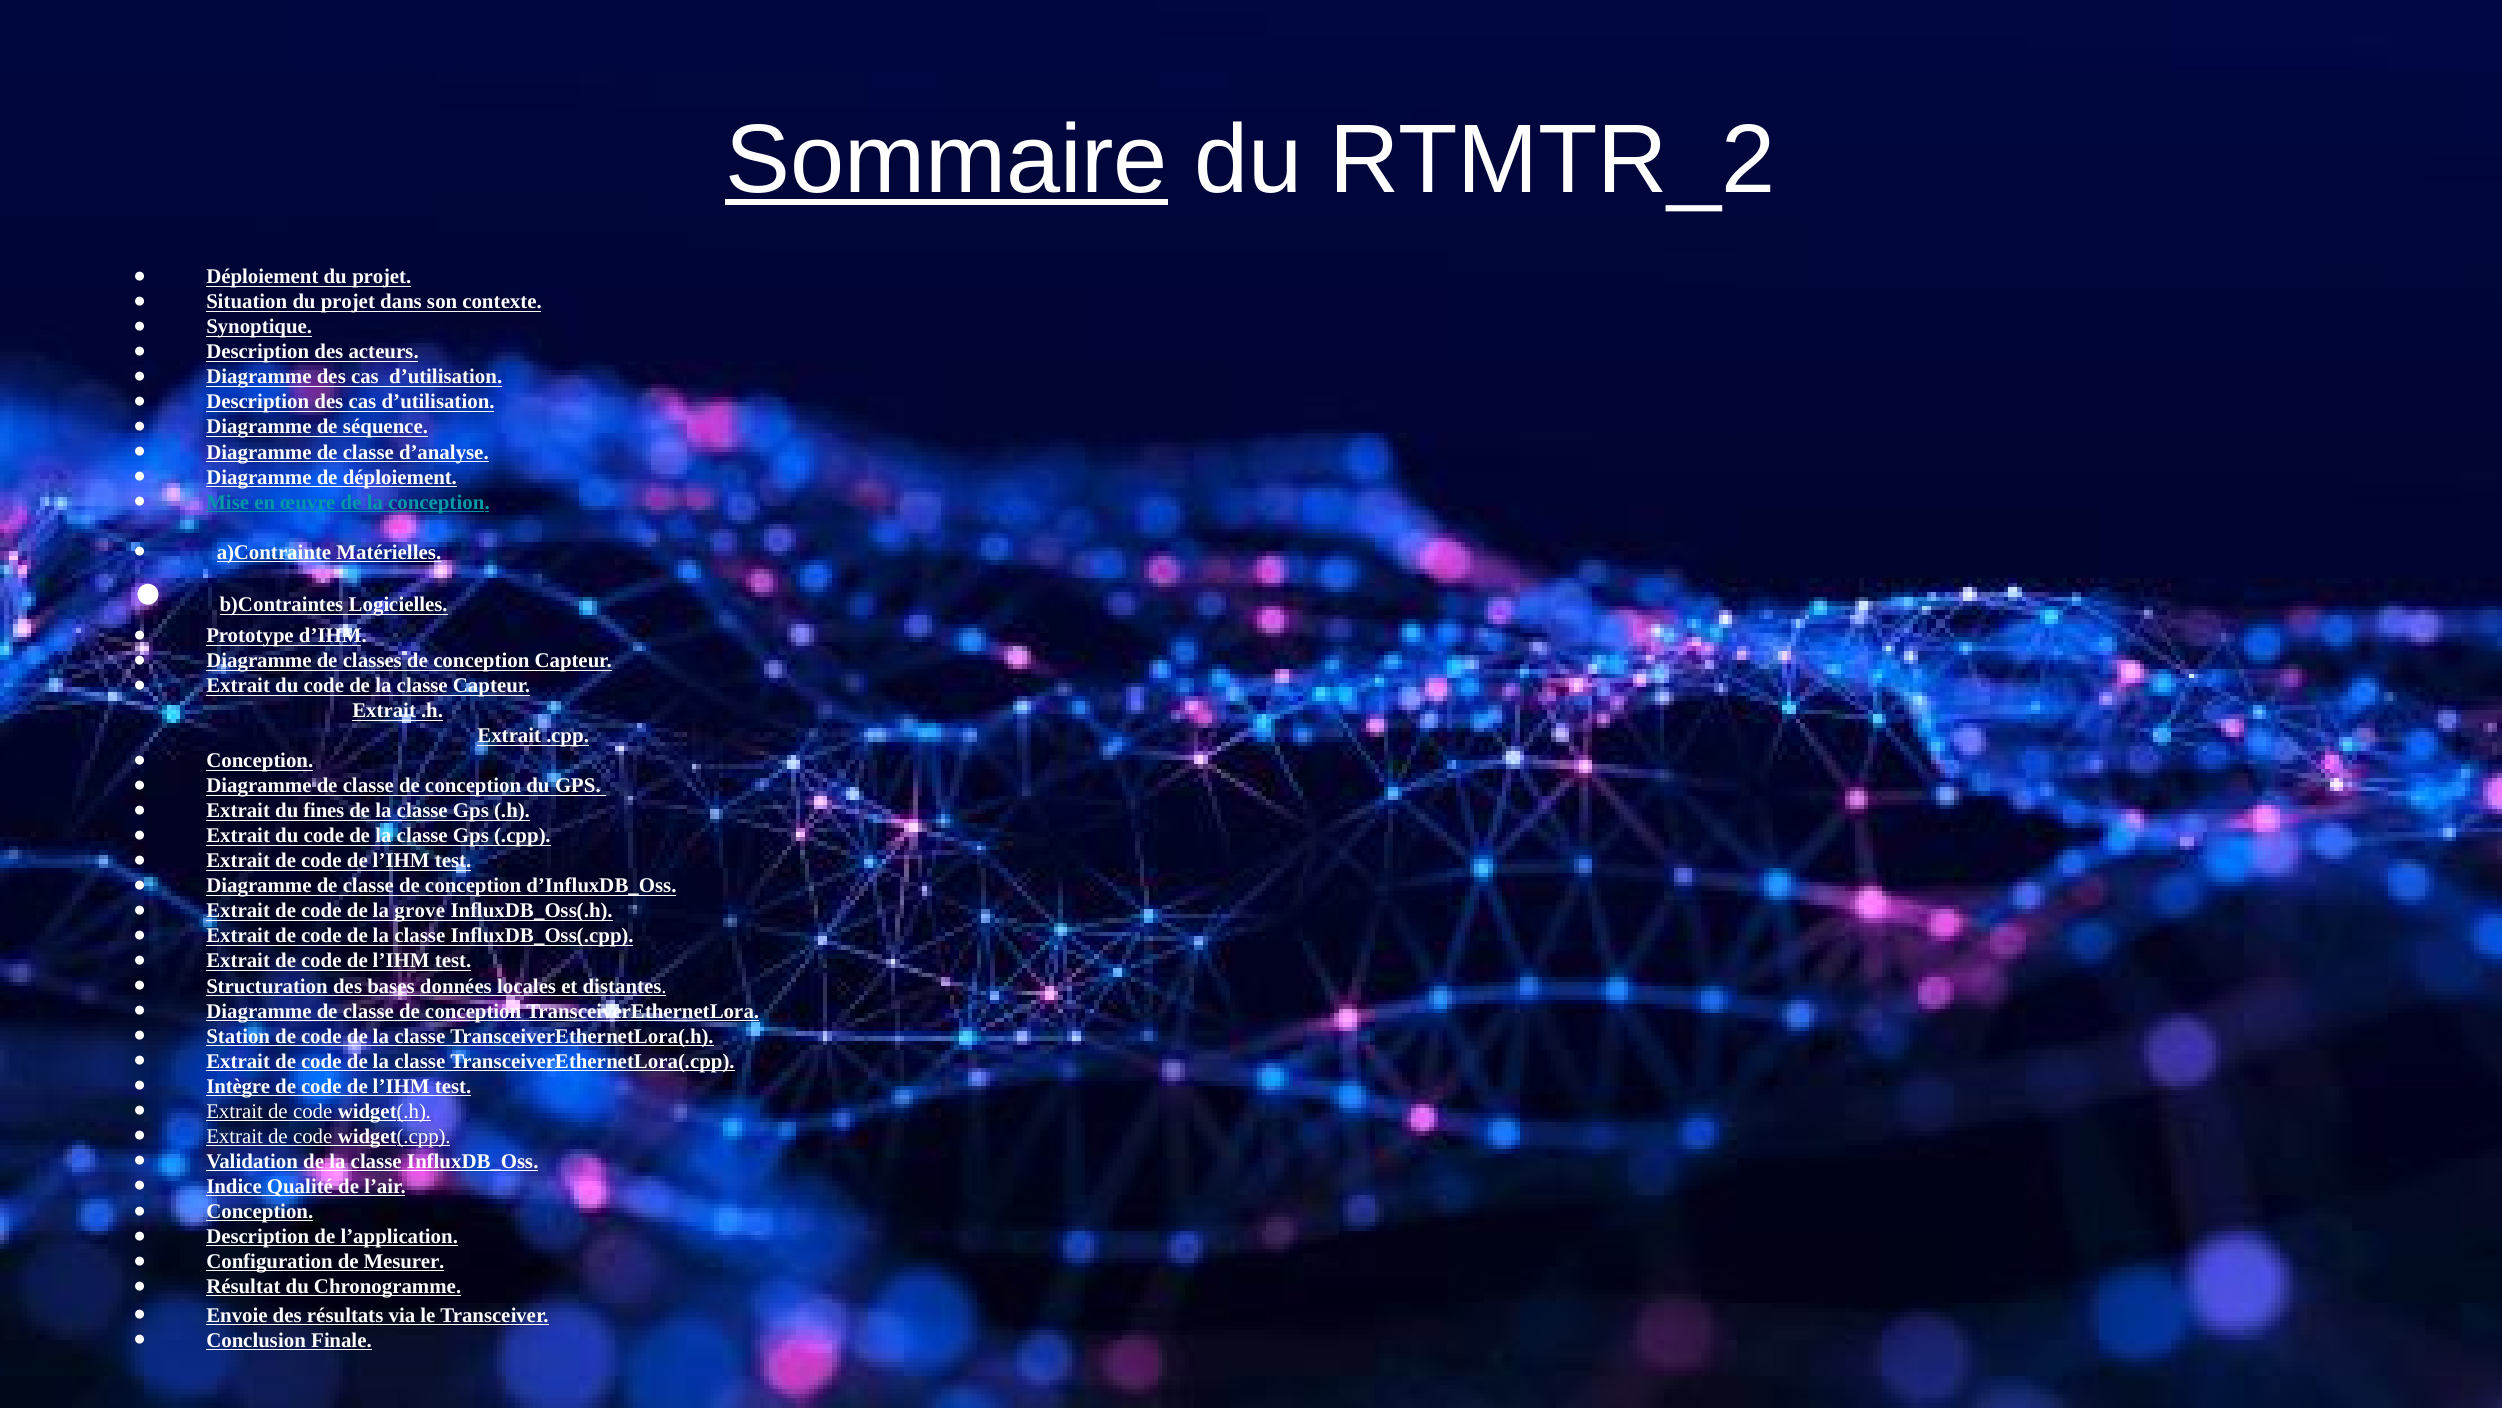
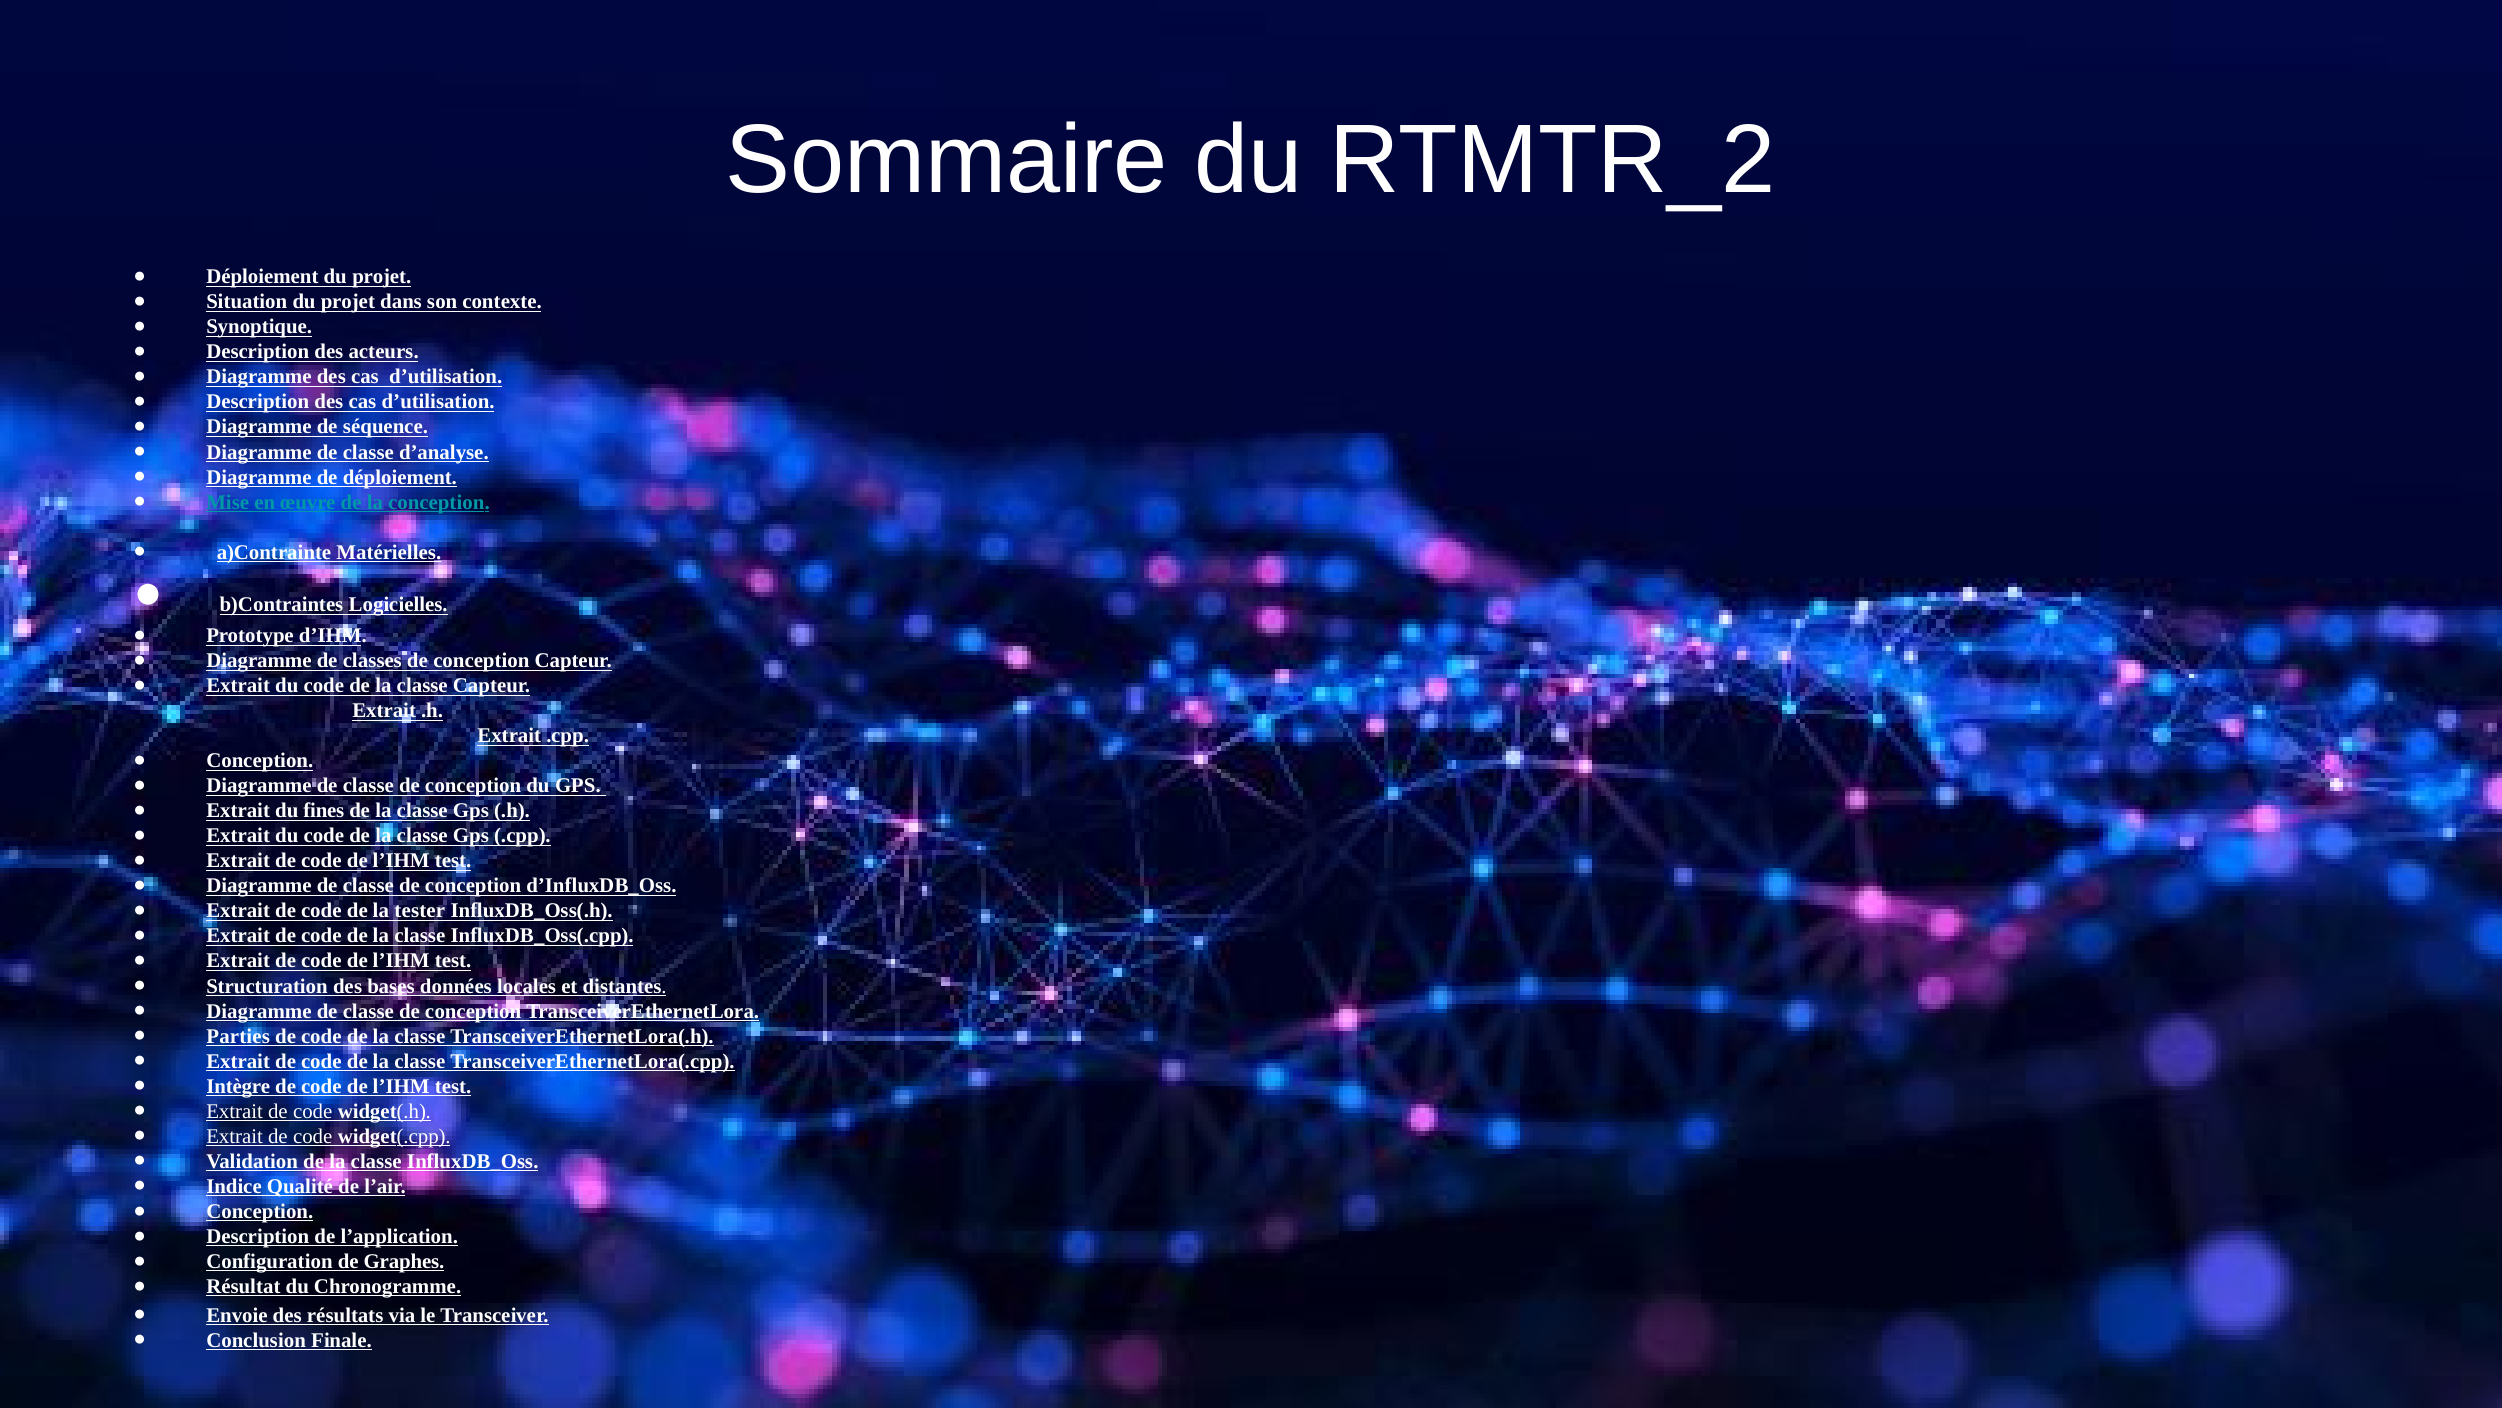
Sommaire underline: present -> none
grove: grove -> tester
Station: Station -> Parties
Mesurer: Mesurer -> Graphes
